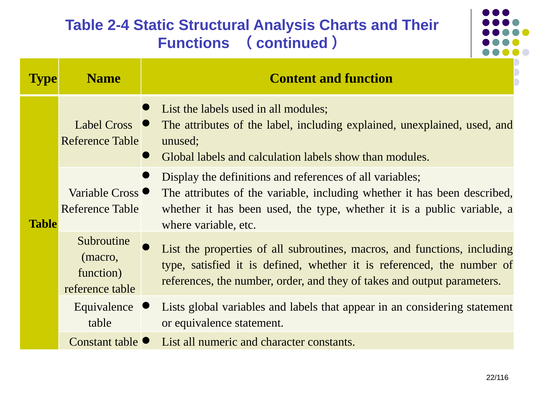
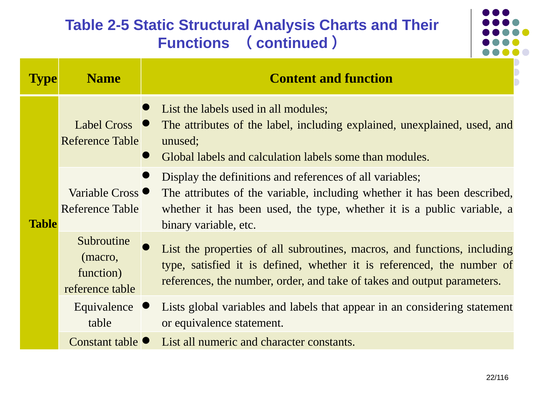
2-4: 2-4 -> 2-5
show: show -> some
where: where -> binary
they: they -> take
